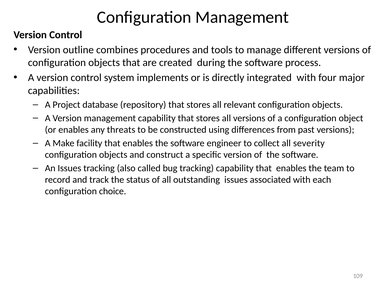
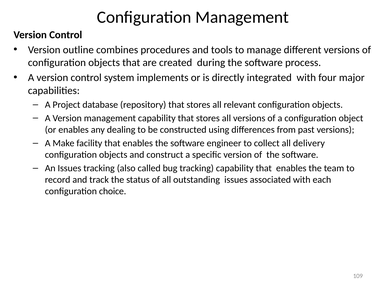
threats: threats -> dealing
severity: severity -> delivery
